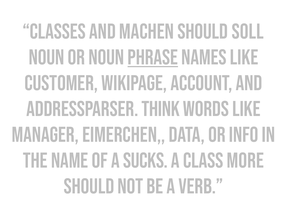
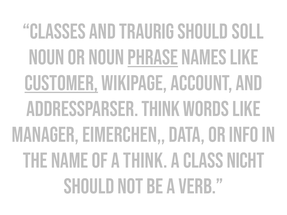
machen: machen -> traurig
customer underline: none -> present
a sucks: sucks -> think
More: More -> Nicht
